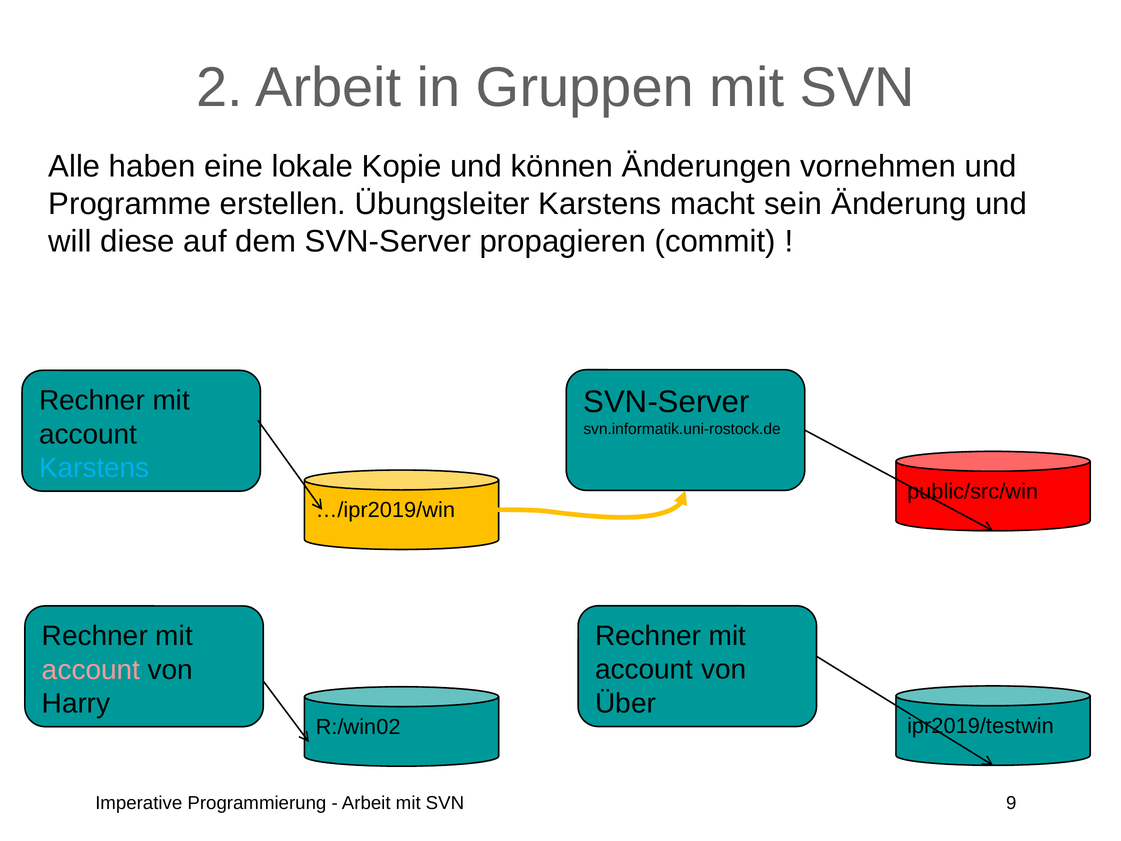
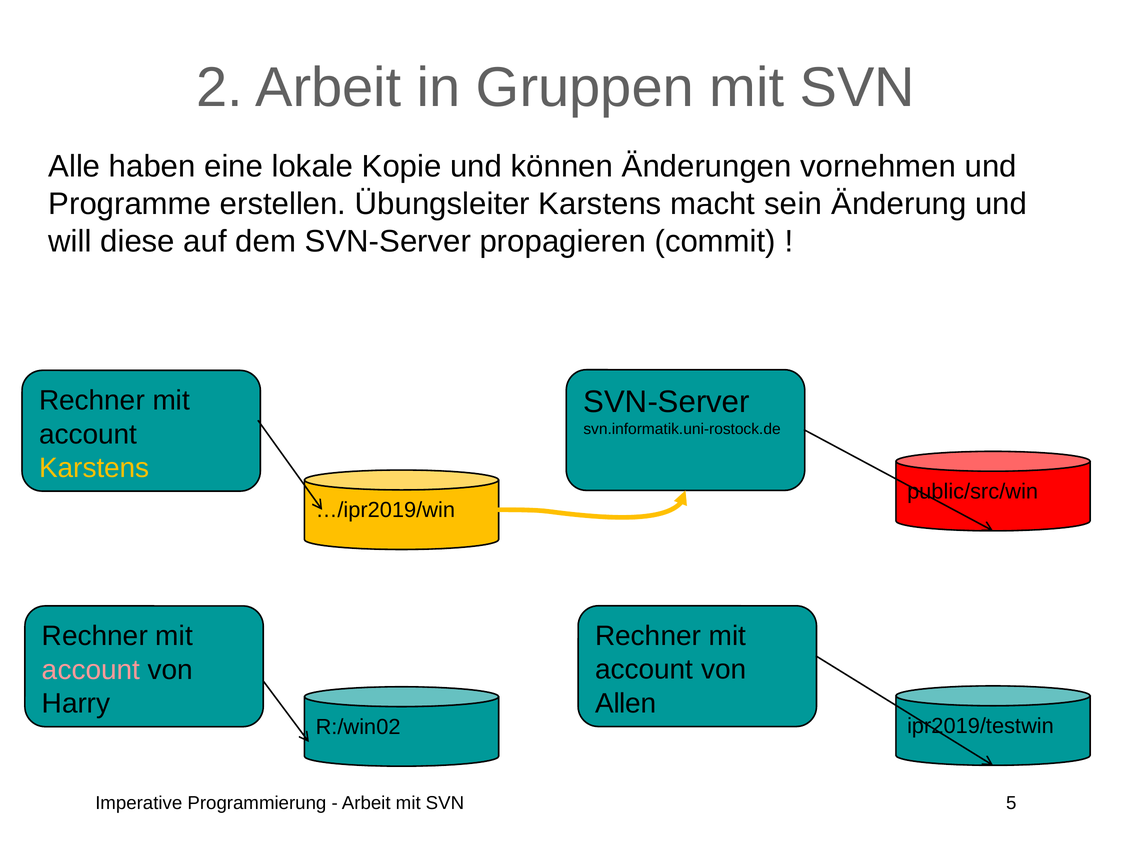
Karstens at (94, 468) colour: light blue -> yellow
Über: Über -> Allen
9: 9 -> 5
